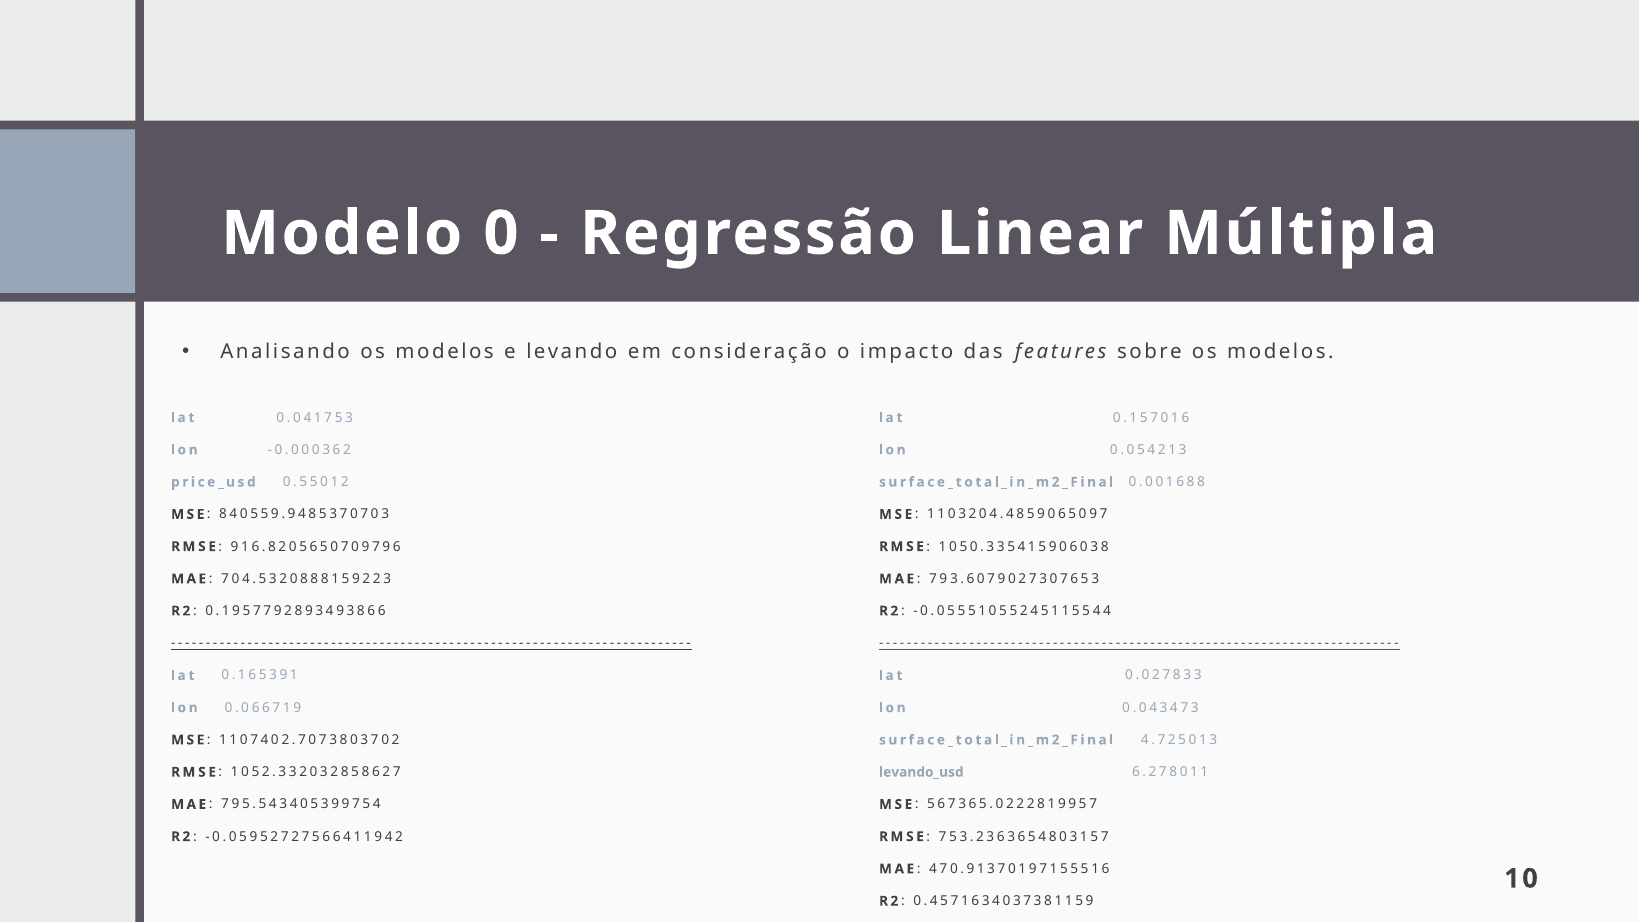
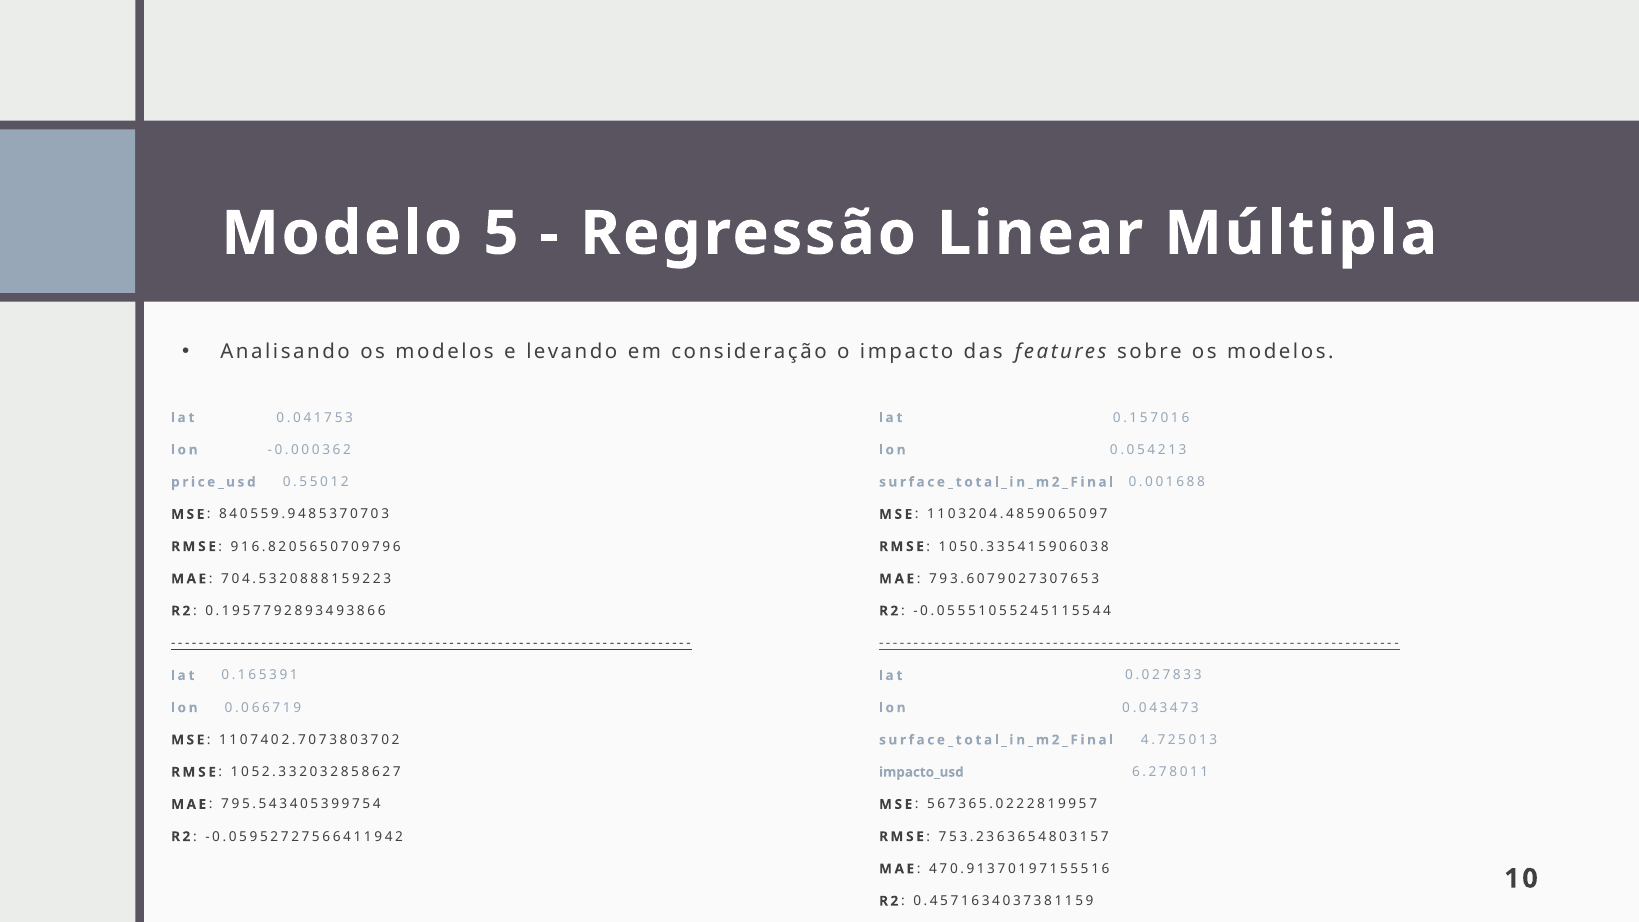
0: 0 -> 5
levando_usd: levando_usd -> impacto_usd
